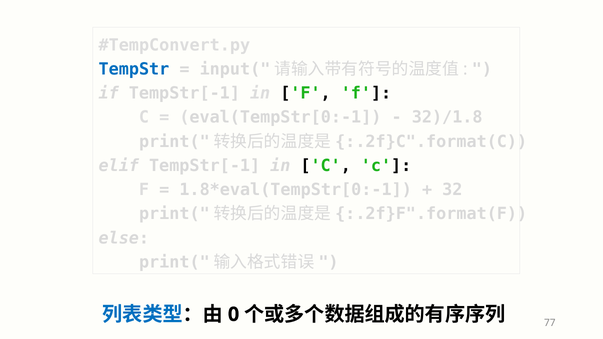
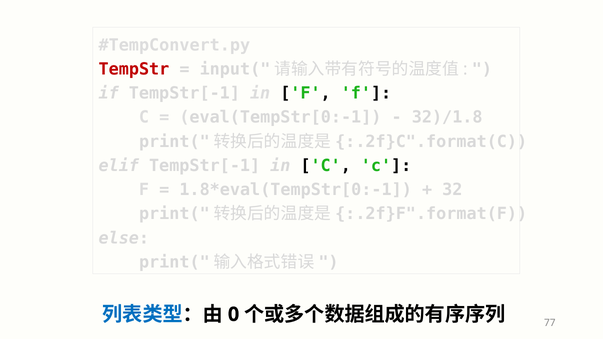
TempStr colour: blue -> red
